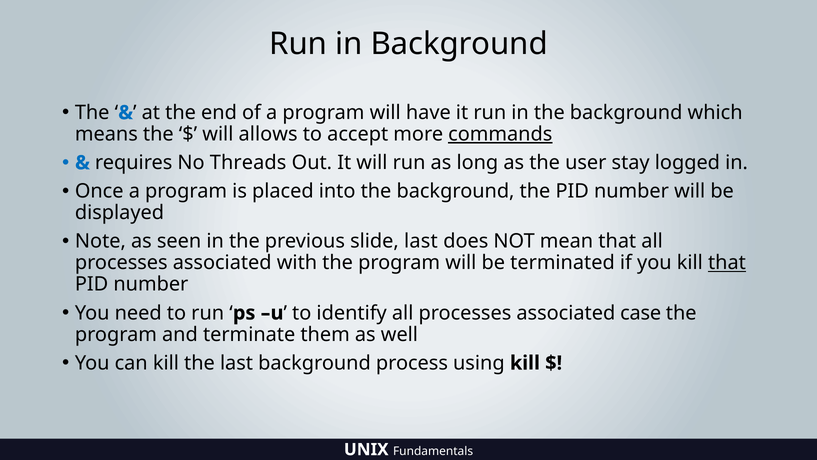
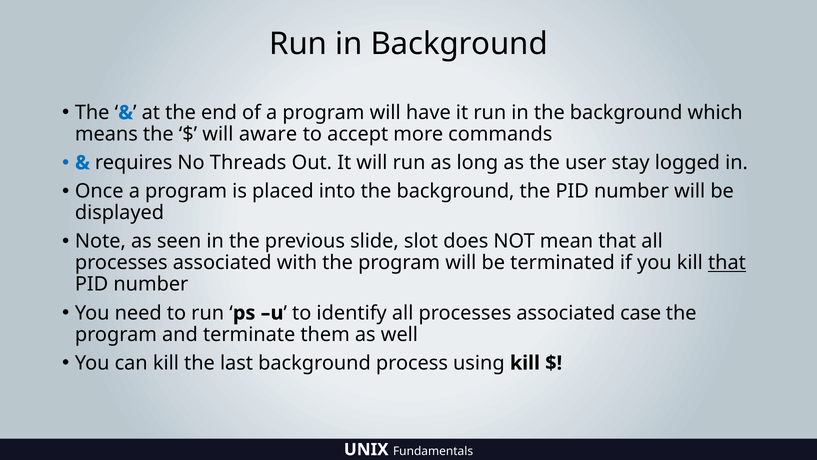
allows: allows -> aware
commands underline: present -> none
slide last: last -> slot
